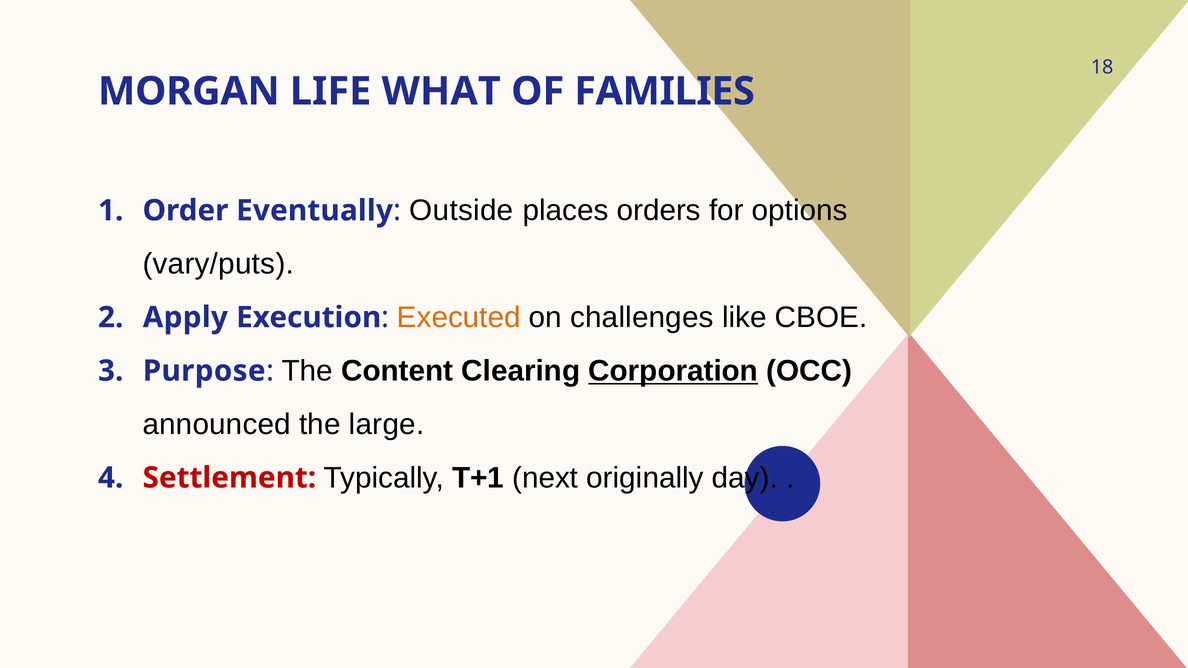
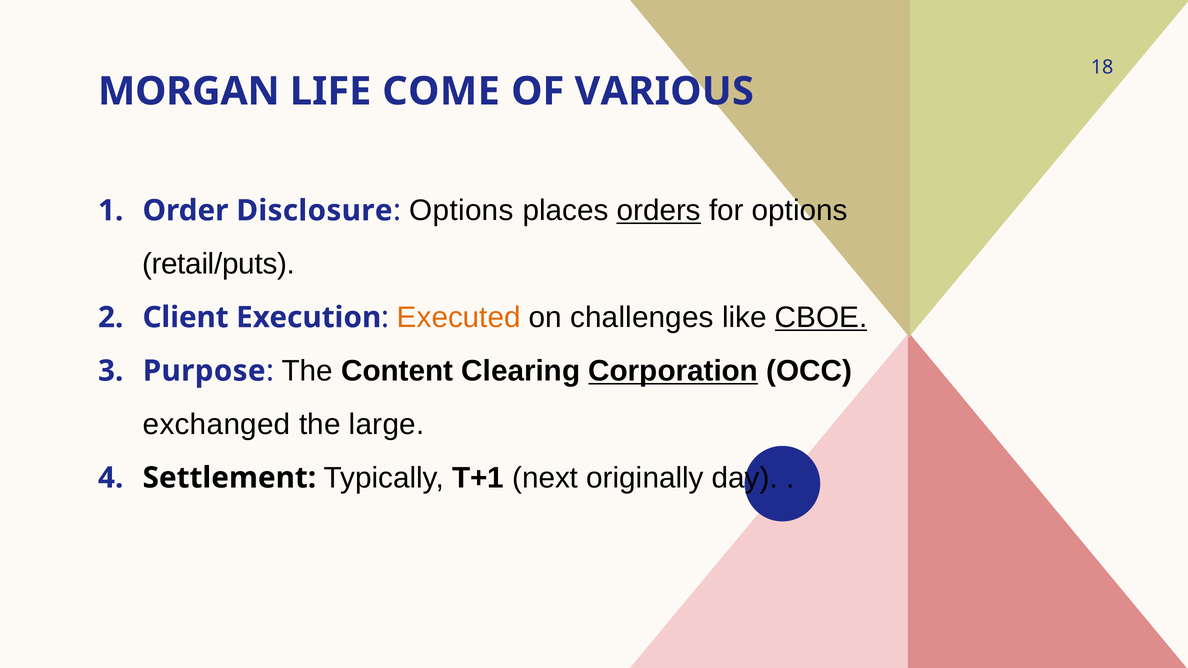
WHAT: WHAT -> COME
FAMILIES: FAMILIES -> VARIOUS
Eventually: Eventually -> Disclosure
Outside at (461, 211): Outside -> Options
orders underline: none -> present
vary/puts: vary/puts -> retail/puts
Apply: Apply -> Client
CBOE underline: none -> present
announced: announced -> exchanged
Settlement colour: red -> black
